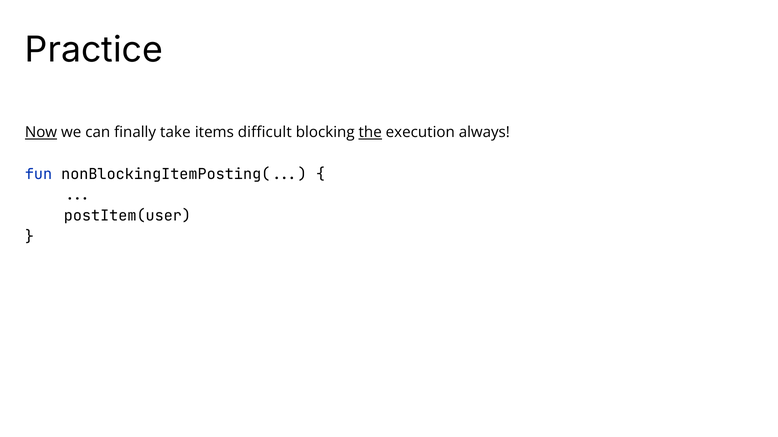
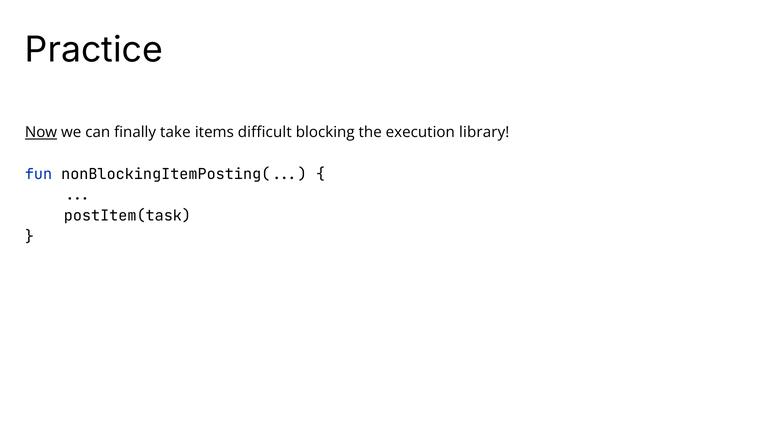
the underline: present -> none
always: always -> library
postItem(user: postItem(user -> postItem(task
